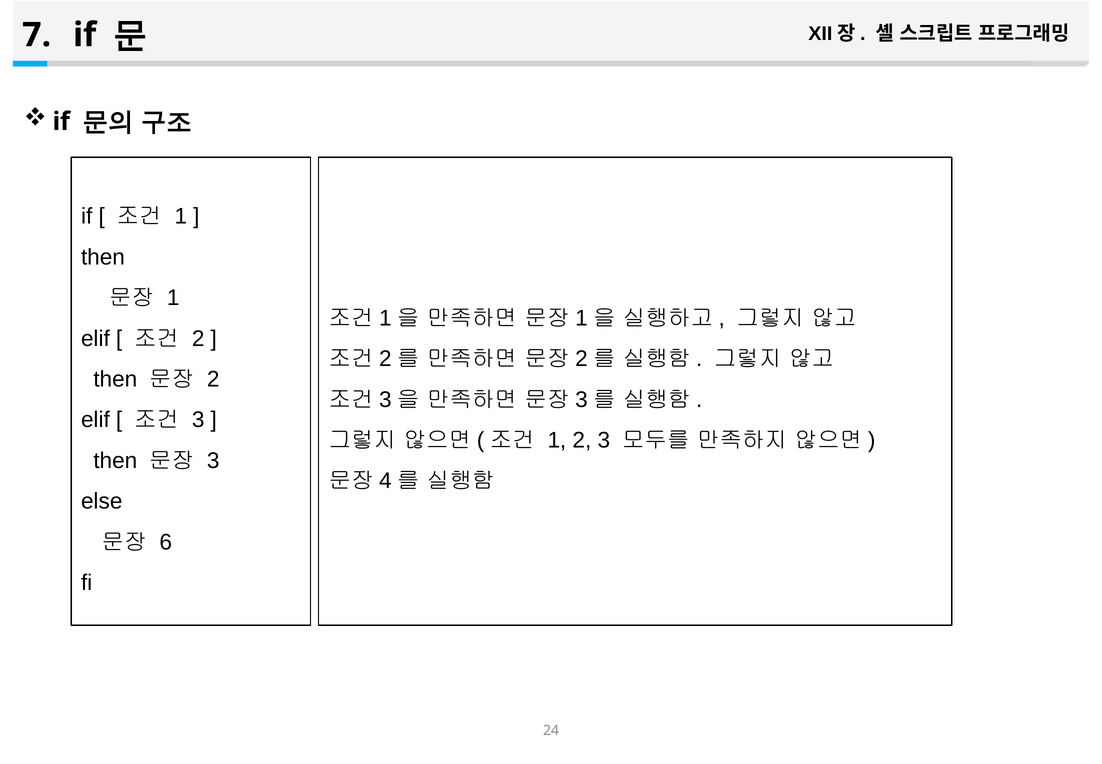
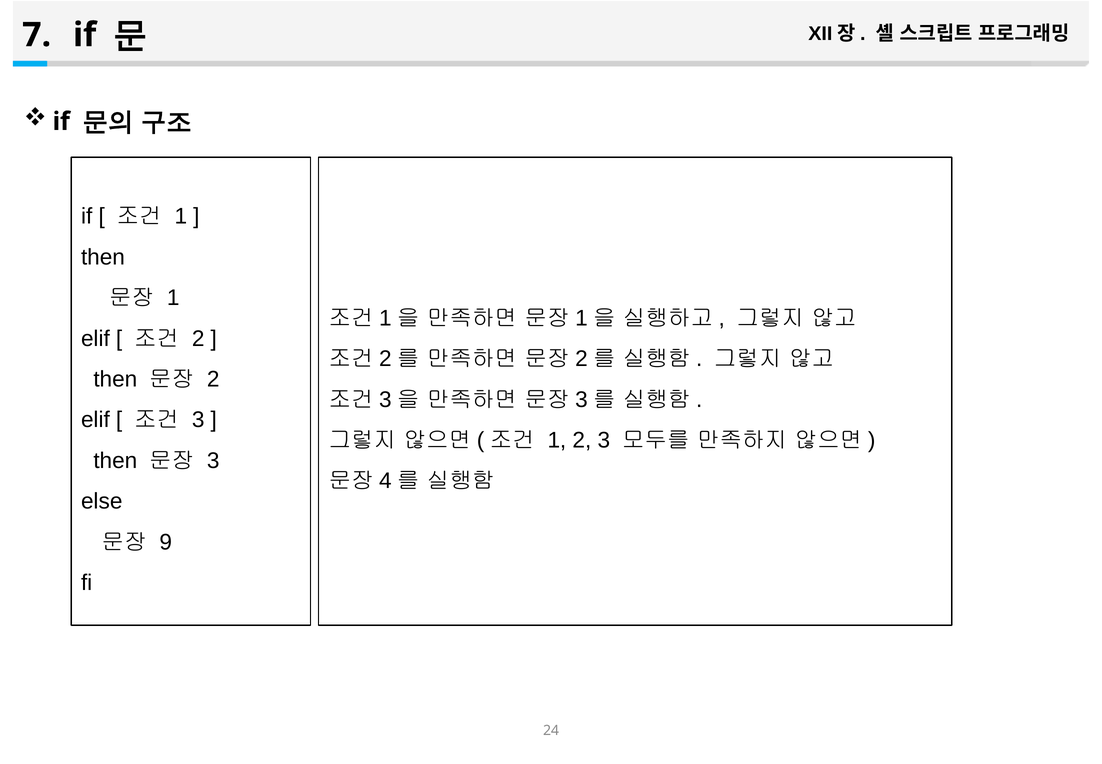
6: 6 -> 9
